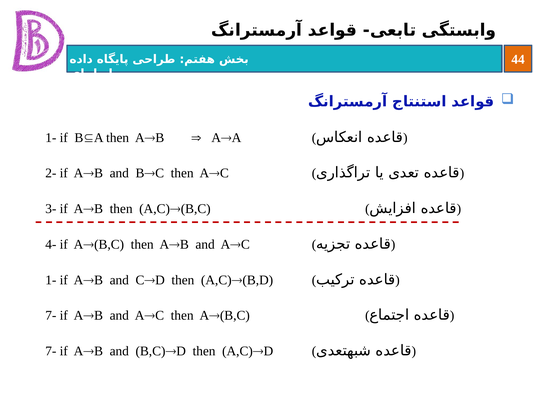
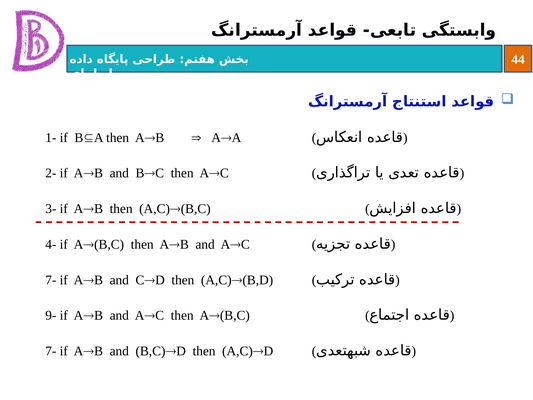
1- at (51, 280): 1- -> 7-
7- at (51, 315): 7- -> 9-
